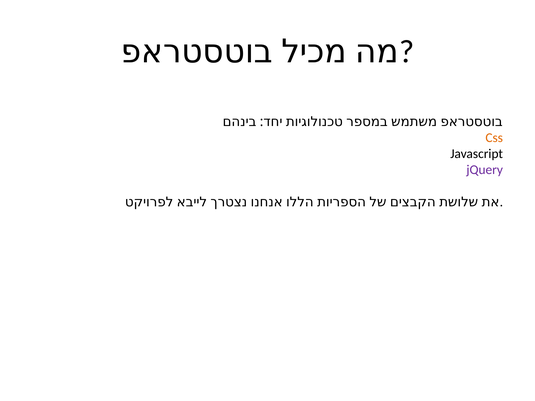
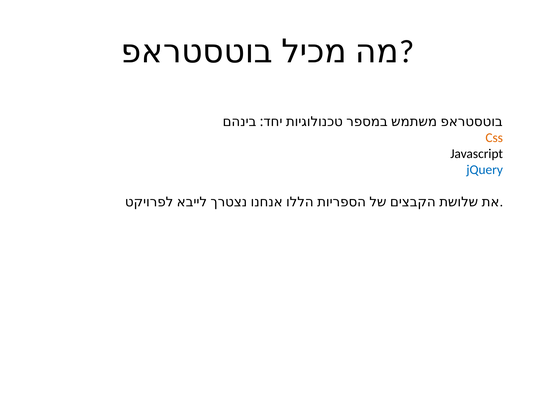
jQuery colour: purple -> blue
